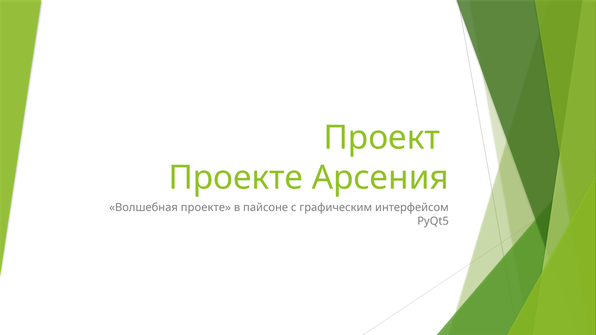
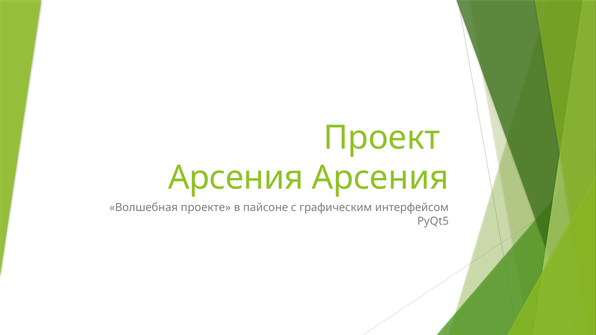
Проекте at (236, 178): Проекте -> Арсения
